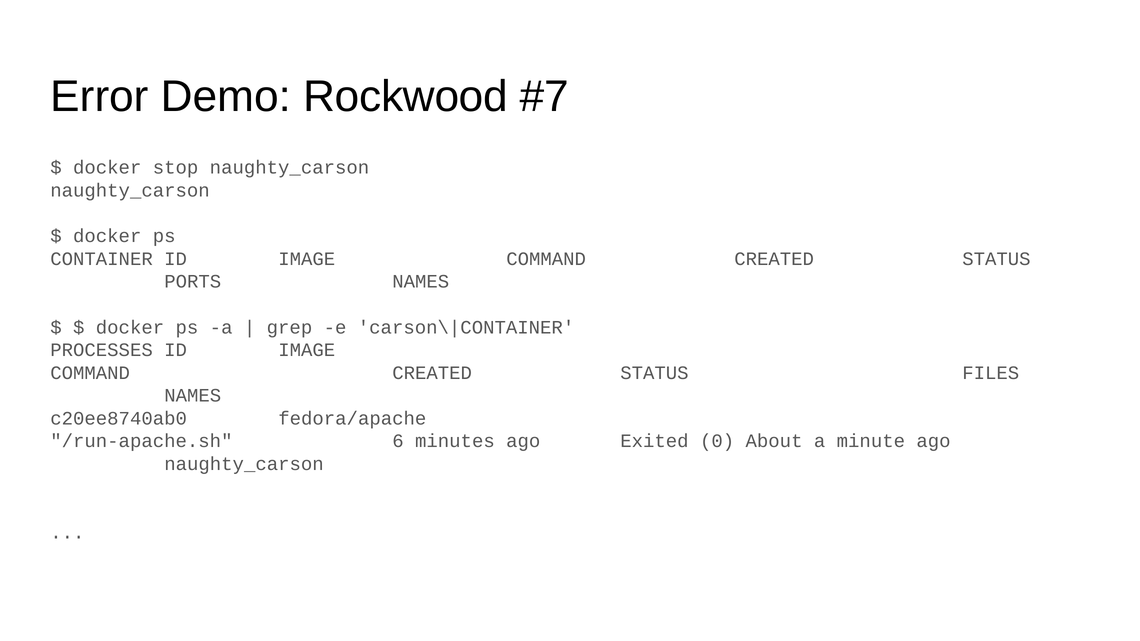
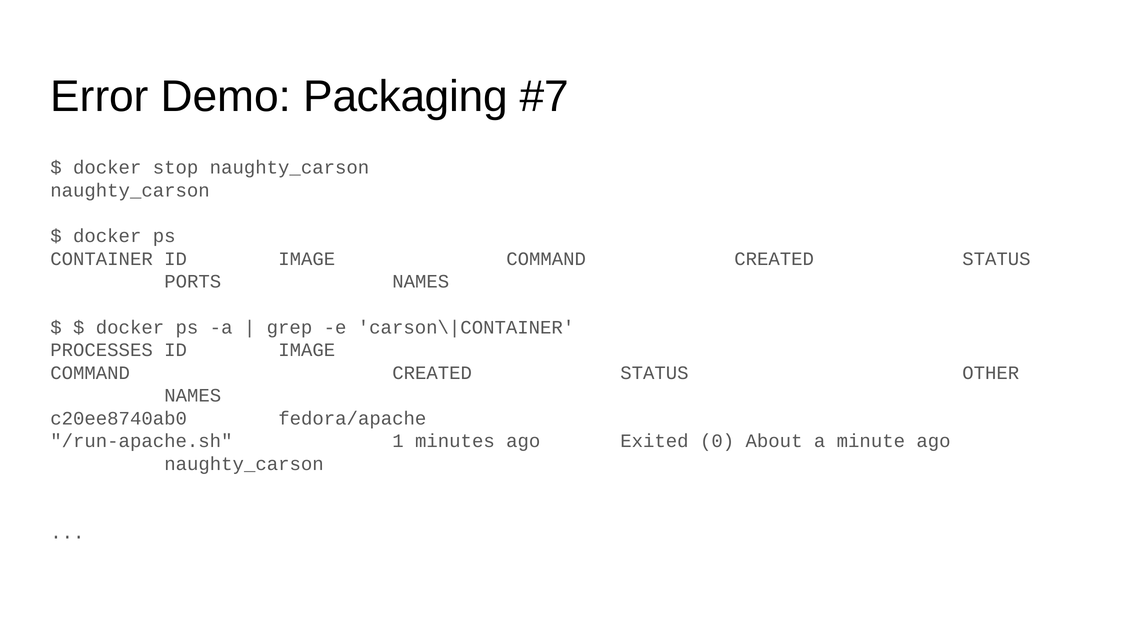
Rockwood: Rockwood -> Packaging
FILES: FILES -> OTHER
6: 6 -> 1
